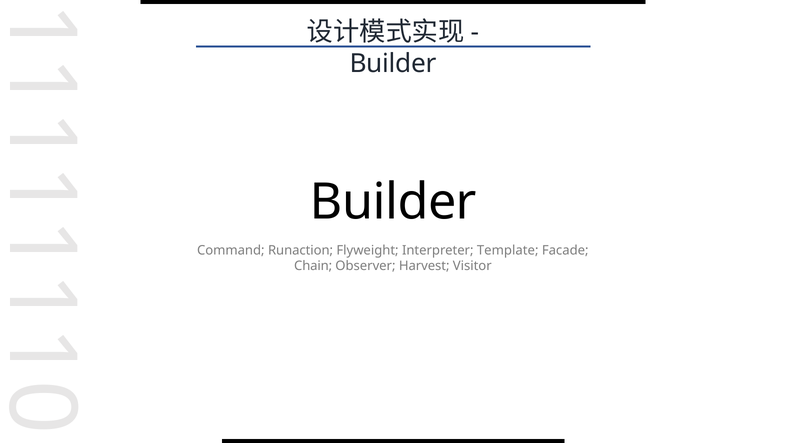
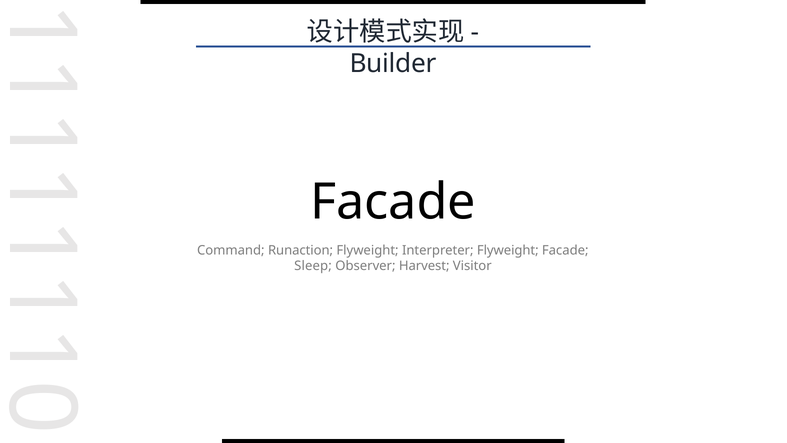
Builder at (393, 202): Builder -> Facade
Interpreter Template: Template -> Flyweight
Chain: Chain -> Sleep
